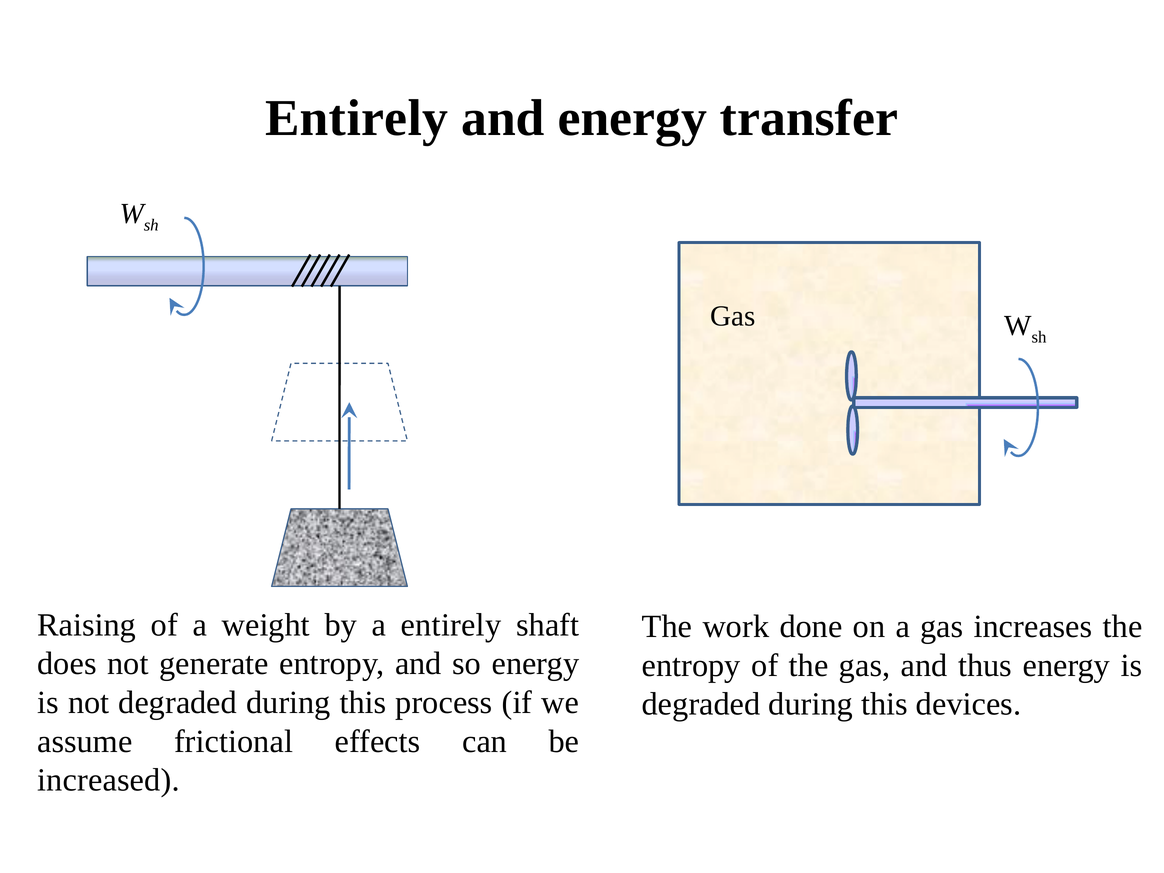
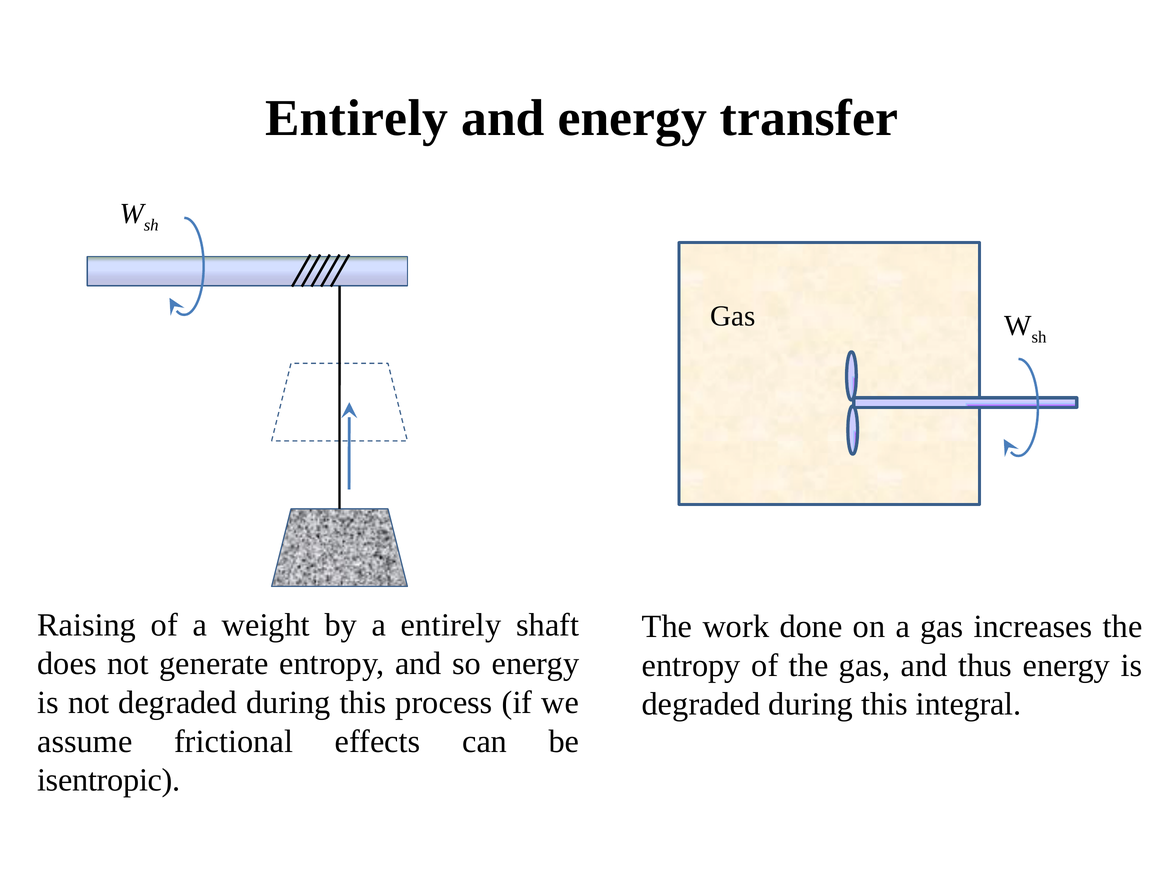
devices: devices -> integral
increased: increased -> isentropic
